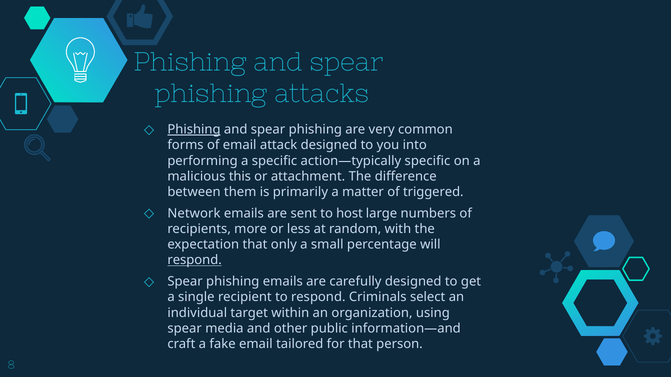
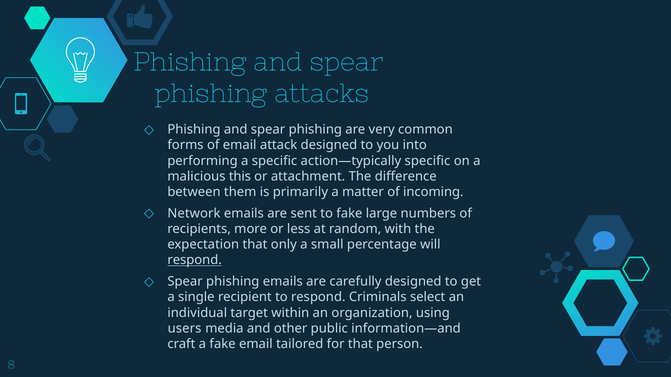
Phishing at (194, 130) underline: present -> none
triggered: triggered -> incoming
to host: host -> fake
spear at (185, 329): spear -> users
